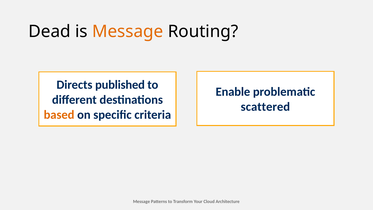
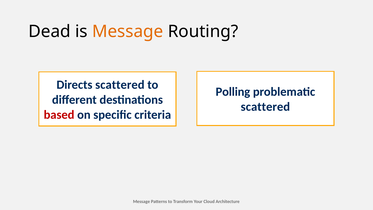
Directs published: published -> scattered
Enable: Enable -> Polling
based colour: orange -> red
